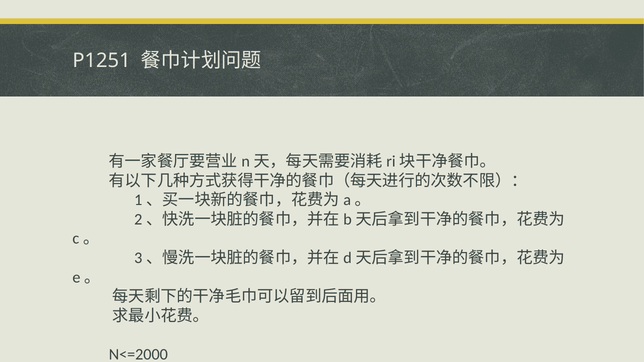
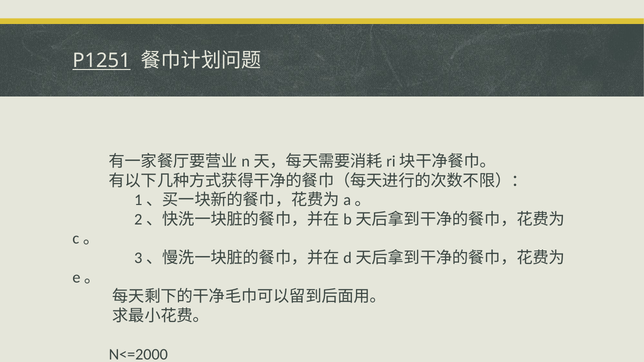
P1251 underline: none -> present
